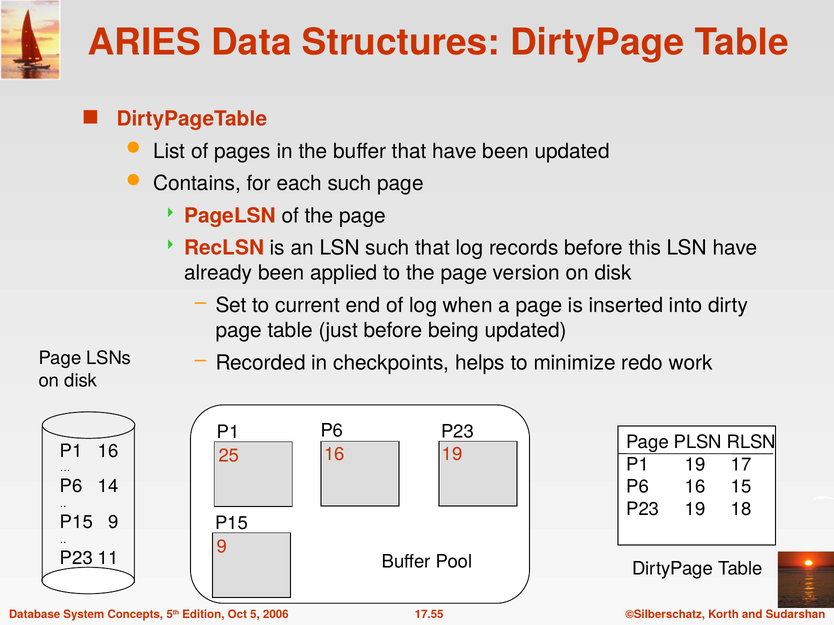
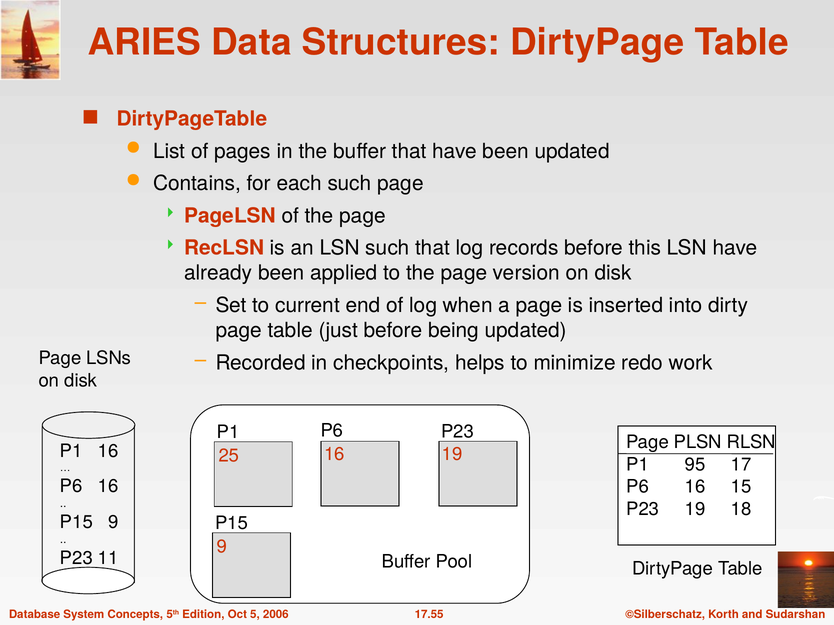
P1 19: 19 -> 95
14 at (108, 486): 14 -> 16
